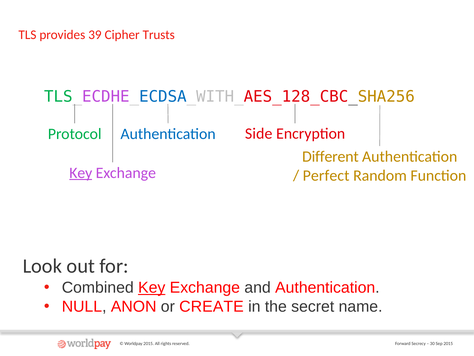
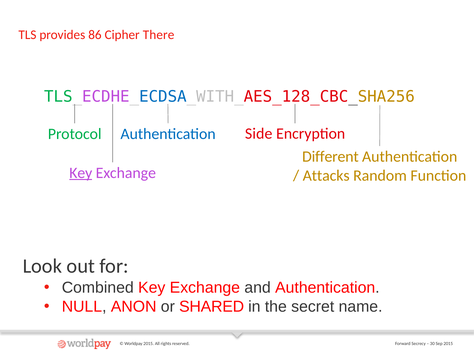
39: 39 -> 86
Trusts: Trusts -> There
Perfect: Perfect -> Attacks
Key at (152, 287) underline: present -> none
CREATE: CREATE -> SHARED
